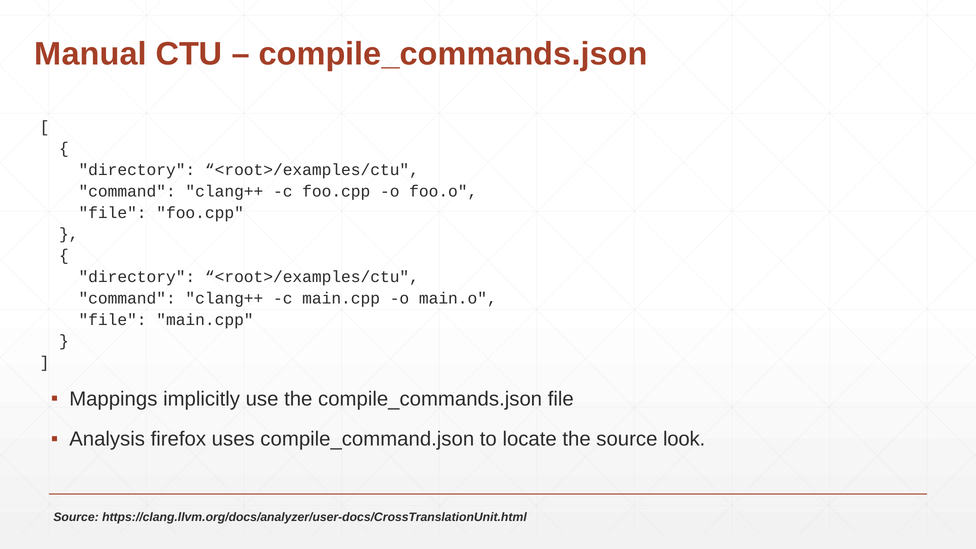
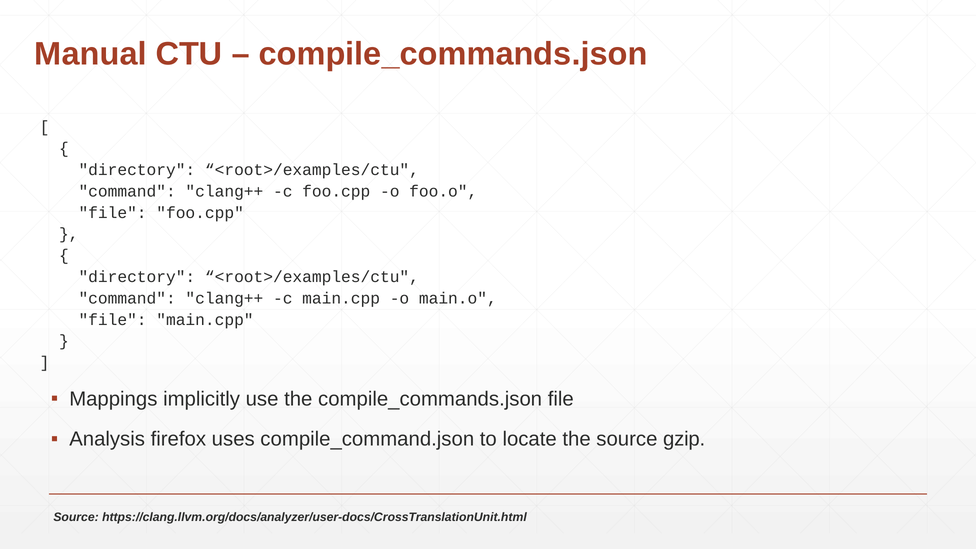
look: look -> gzip
